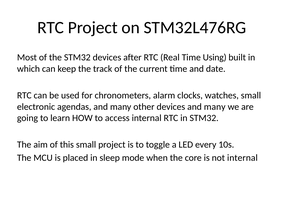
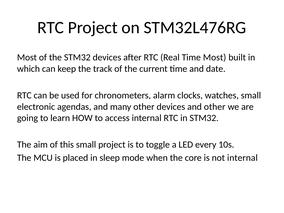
Time Using: Using -> Most
devices and many: many -> other
